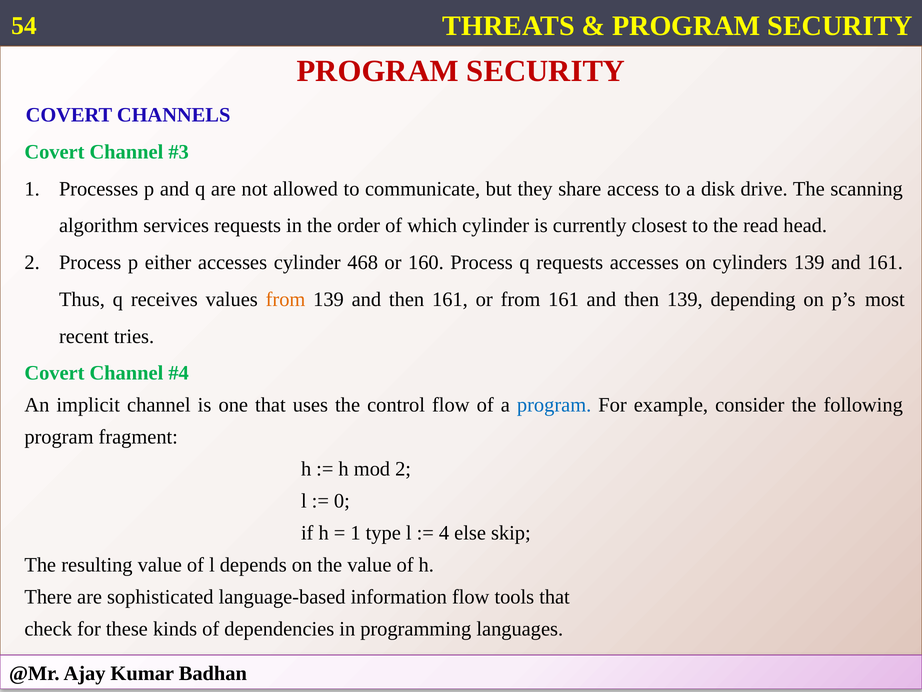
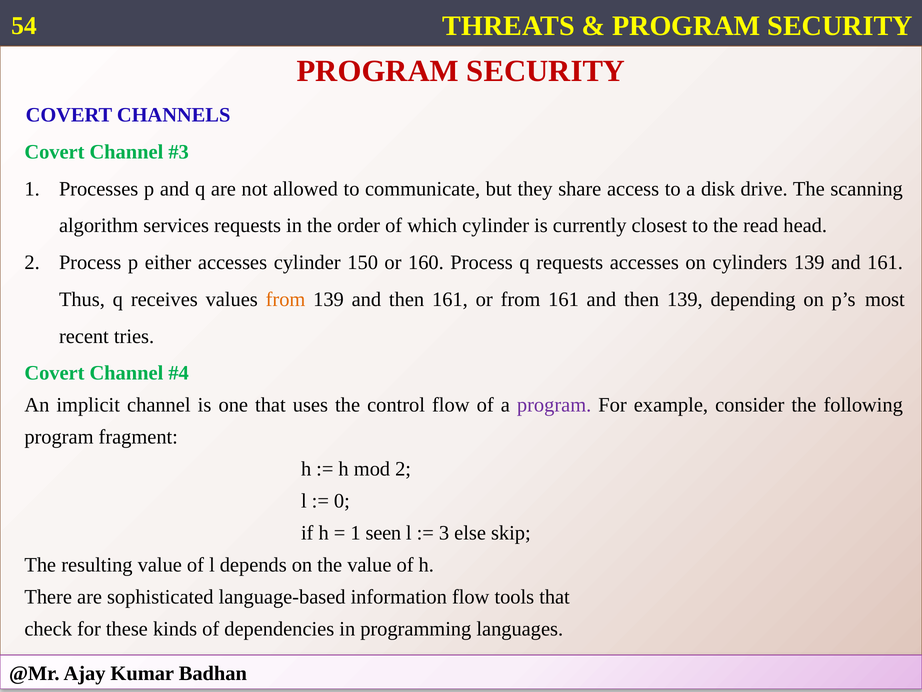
468: 468 -> 150
program at (554, 405) colour: blue -> purple
type: type -> seen
4: 4 -> 3
